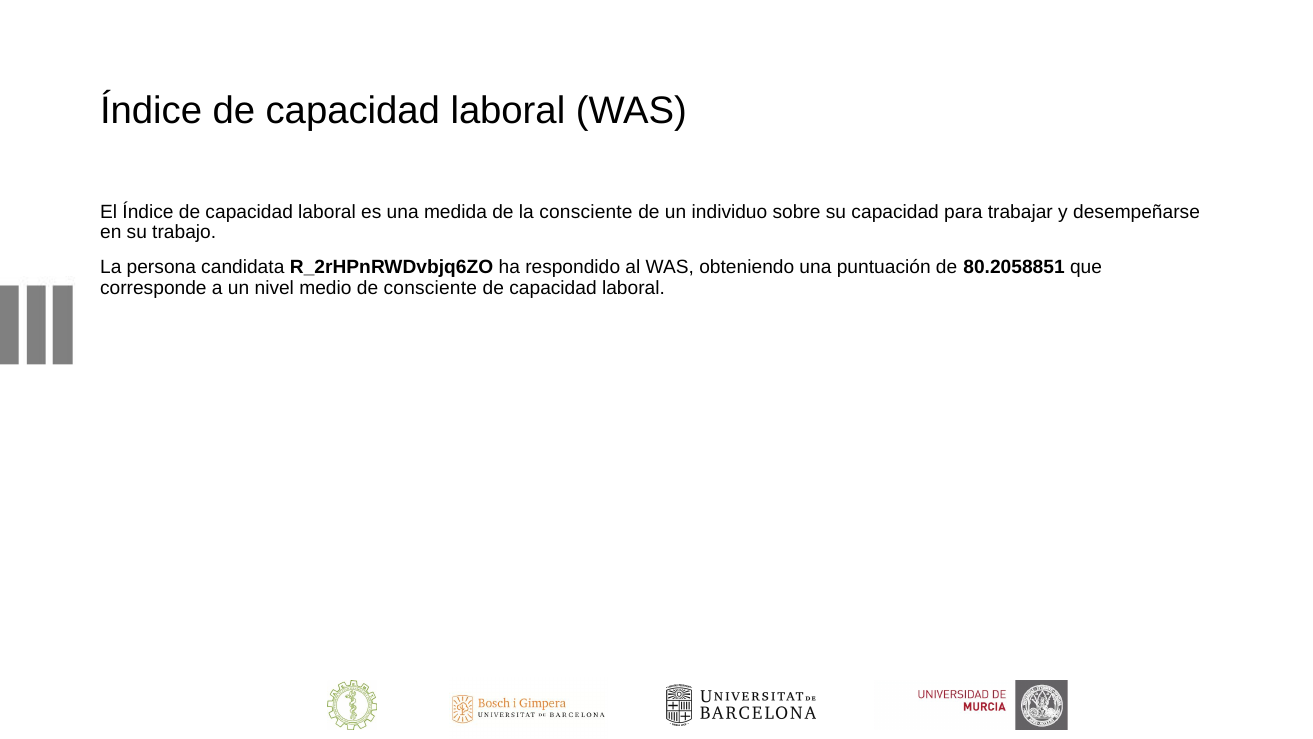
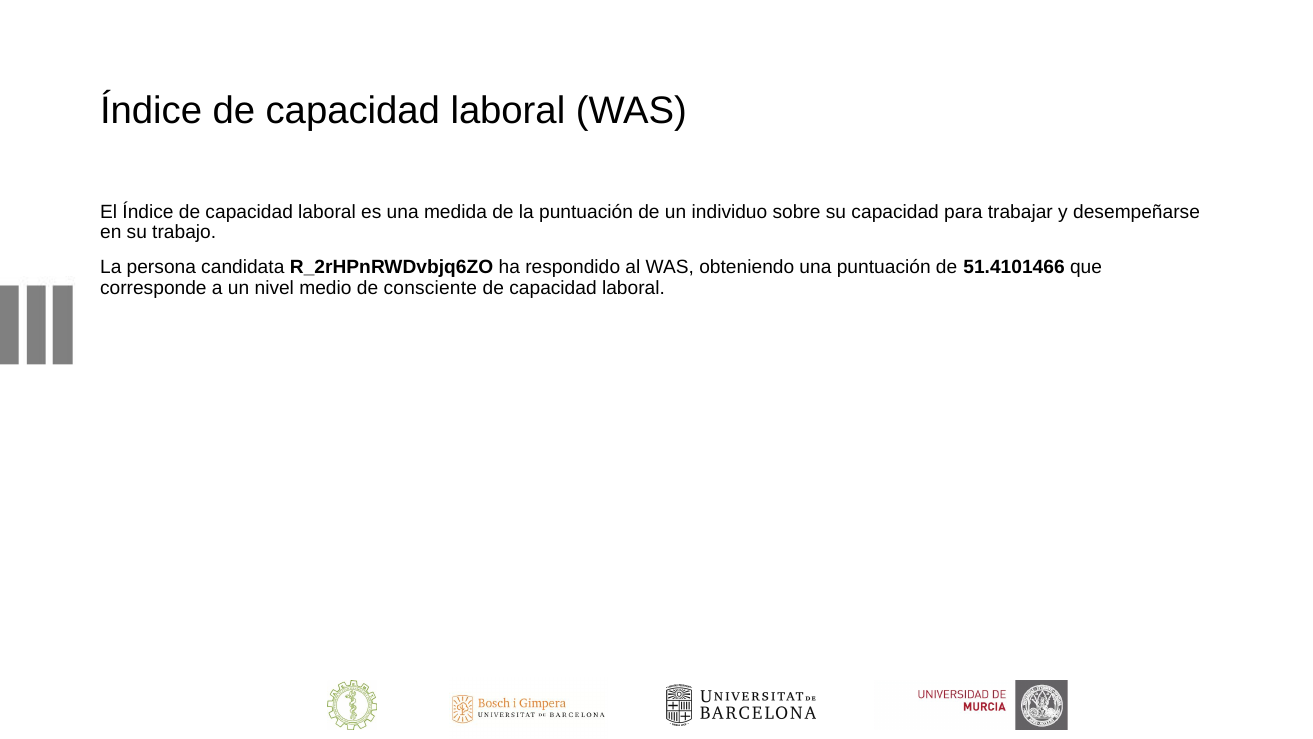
la consciente: consciente -> puntuación
80.2058851: 80.2058851 -> 51.4101466
